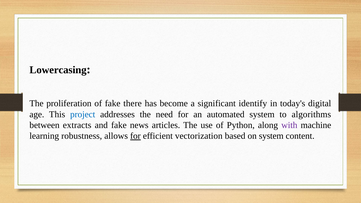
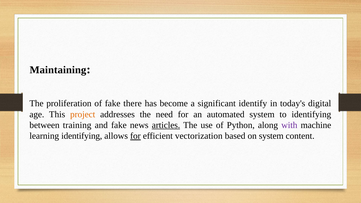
Lowercasing: Lowercasing -> Maintaining
project colour: blue -> orange
to algorithms: algorithms -> identifying
extracts: extracts -> training
articles underline: none -> present
learning robustness: robustness -> identifying
